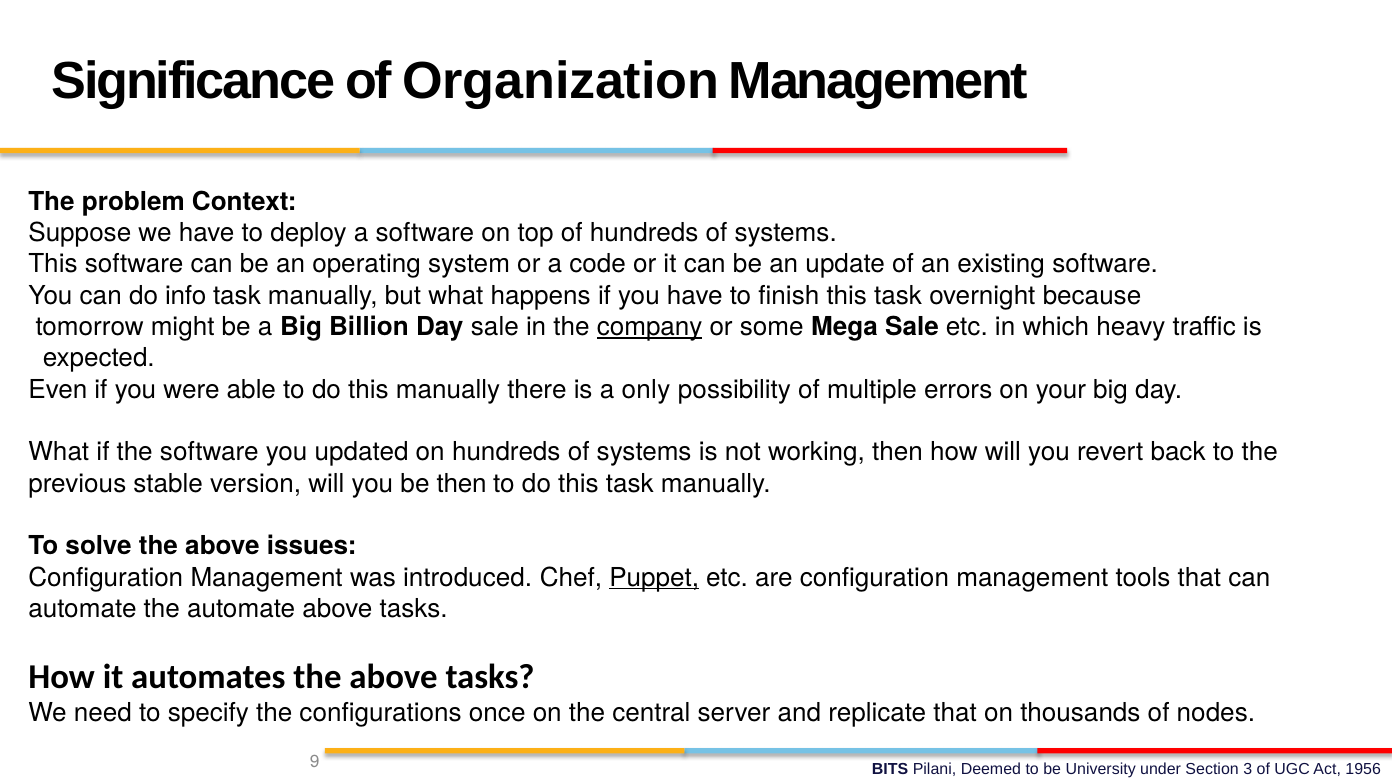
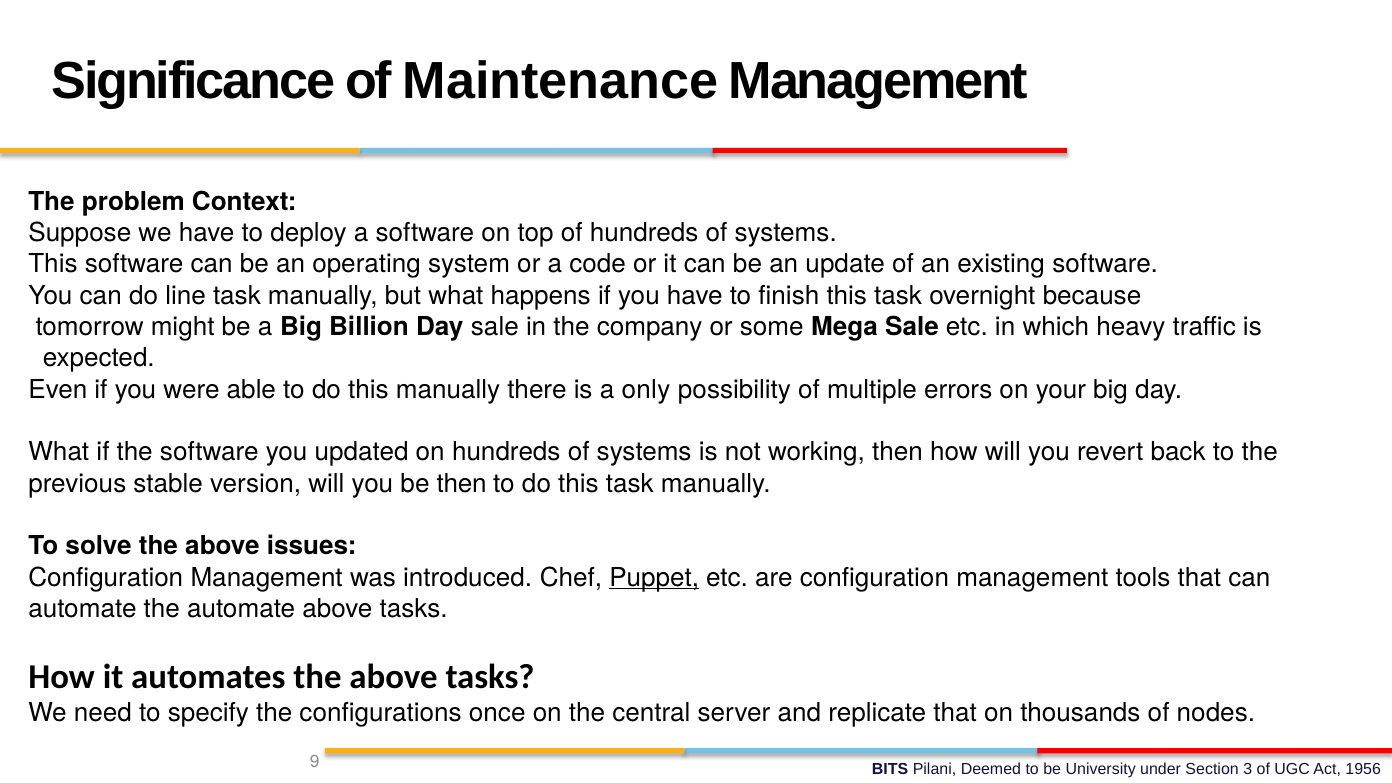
Organization: Organization -> Maintenance
info: info -> line
company underline: present -> none
